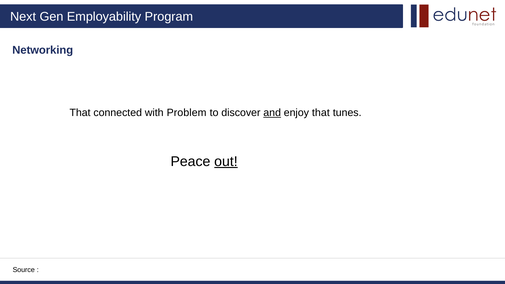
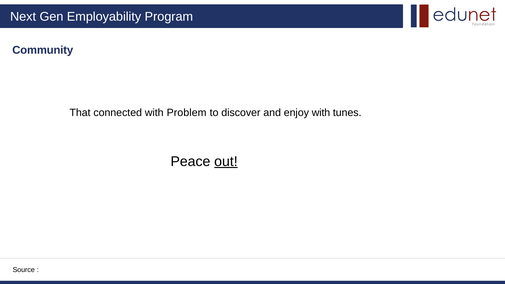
Networking: Networking -> Community
and underline: present -> none
enjoy that: that -> with
